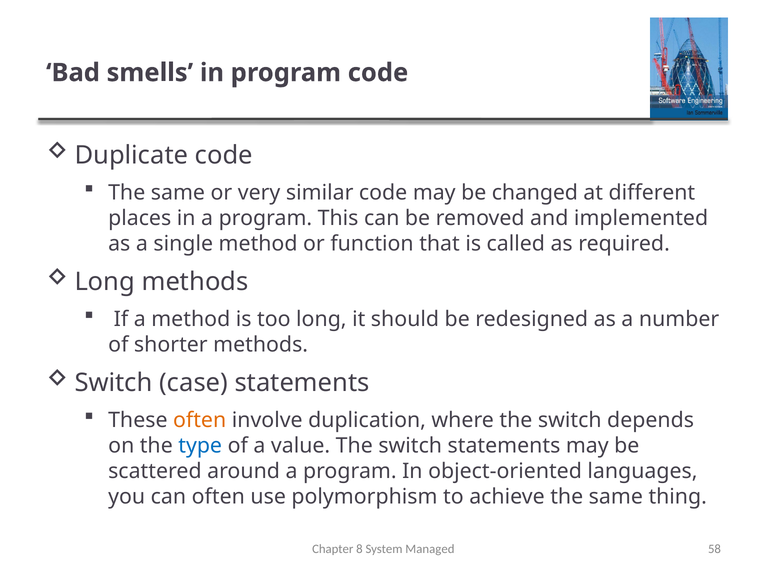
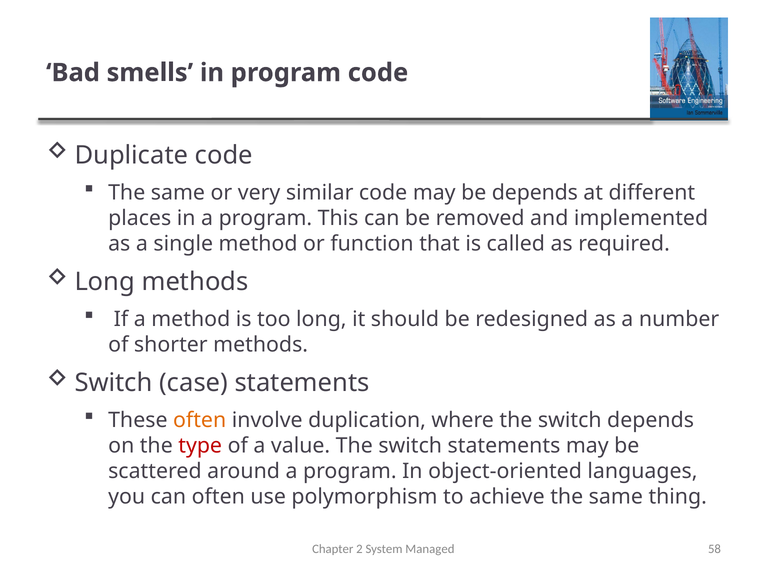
be changed: changed -> depends
type colour: blue -> red
8: 8 -> 2
